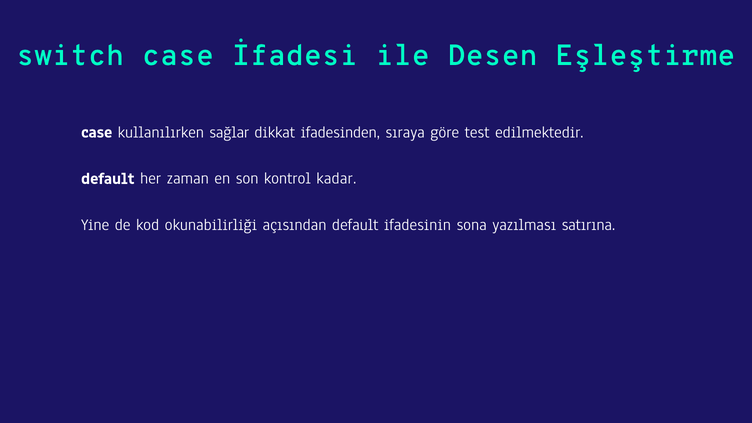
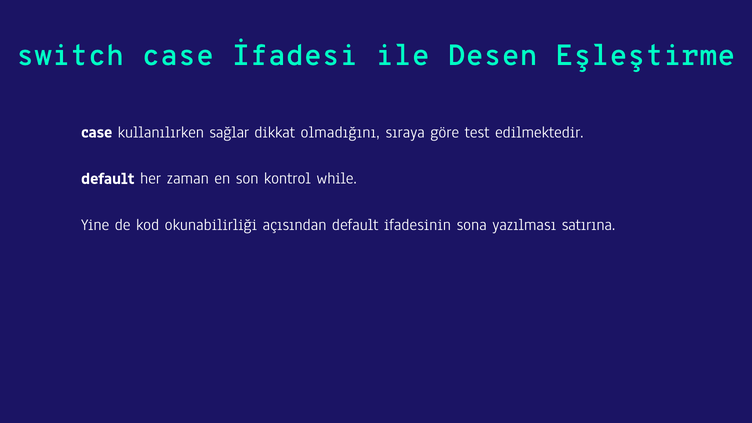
ifadesinden: ifadesinden -> olmadığını
kadar: kadar -> while
